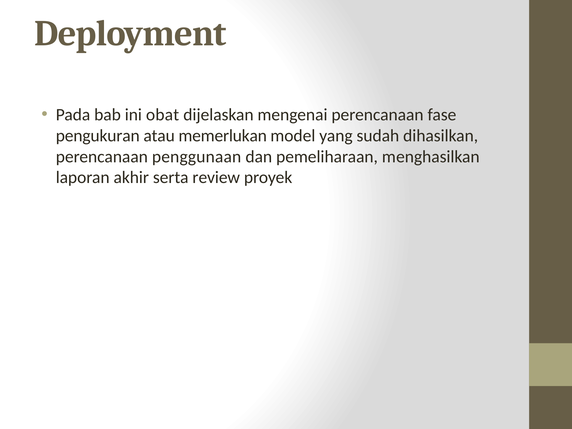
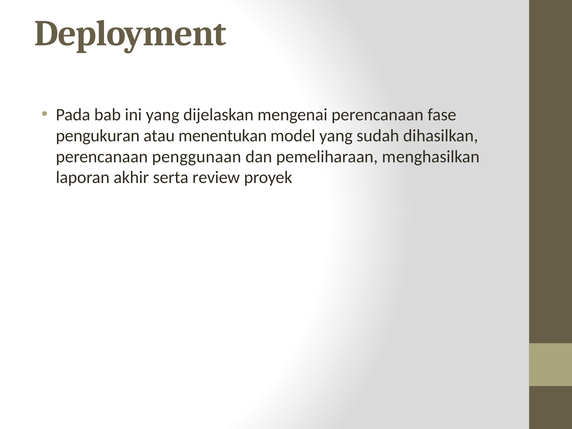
ini obat: obat -> yang
memerlukan: memerlukan -> menentukan
